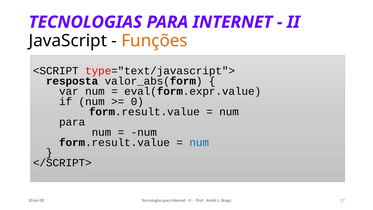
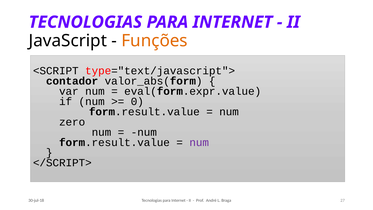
resposta: resposta -> contador
para at (72, 122): para -> zero
num at (199, 142) colour: blue -> purple
